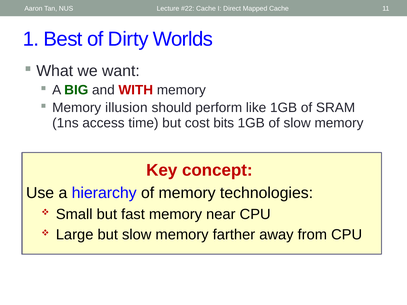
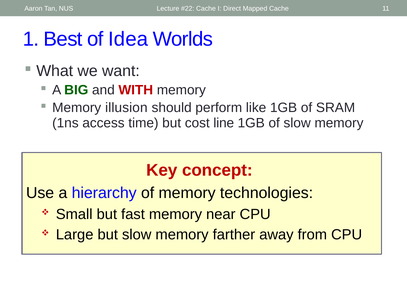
Dirty: Dirty -> Idea
bits: bits -> line
